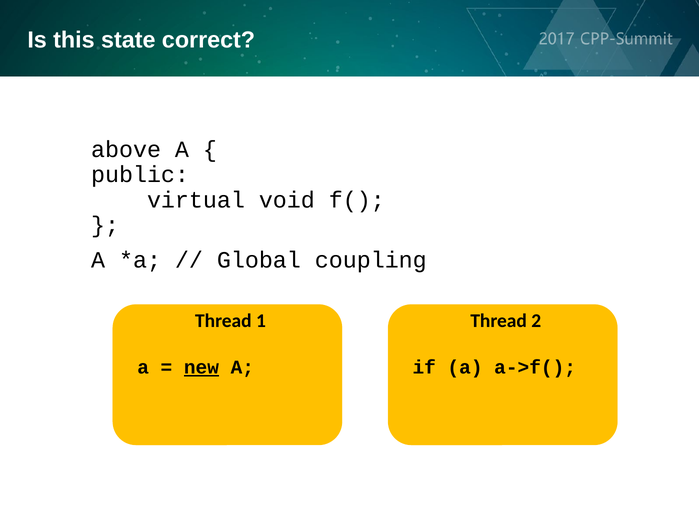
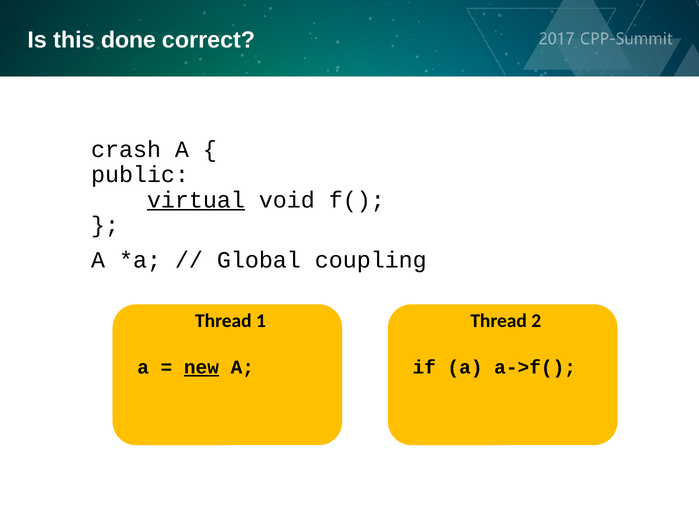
state: state -> done
above: above -> crash
virtual underline: none -> present
